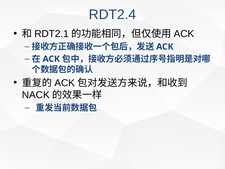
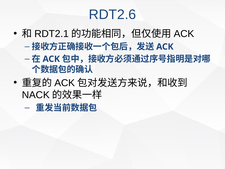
RDT2.4: RDT2.4 -> RDT2.6
